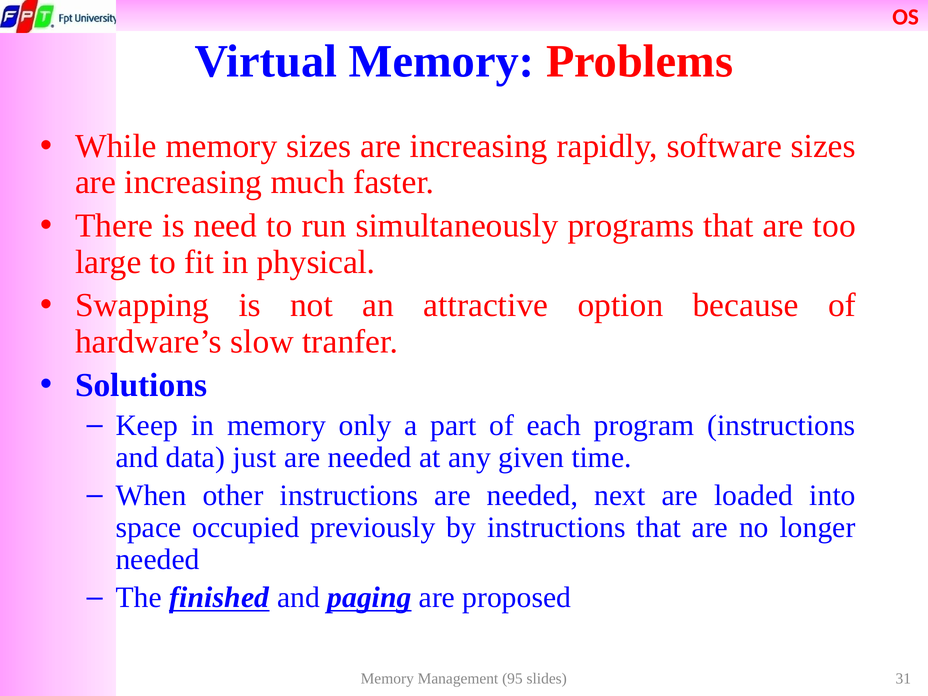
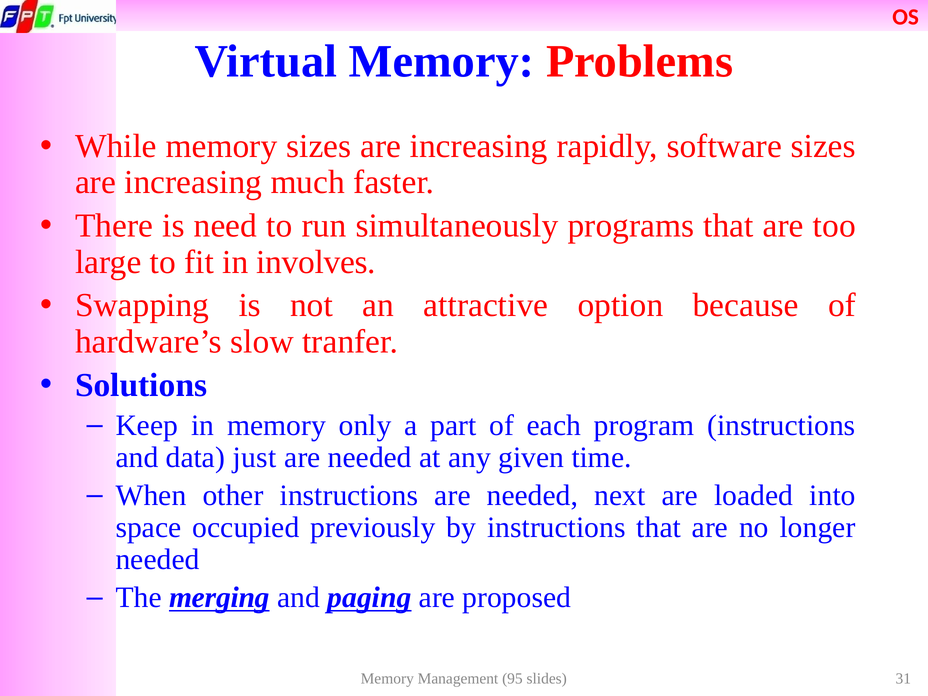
physical: physical -> involves
finished: finished -> merging
